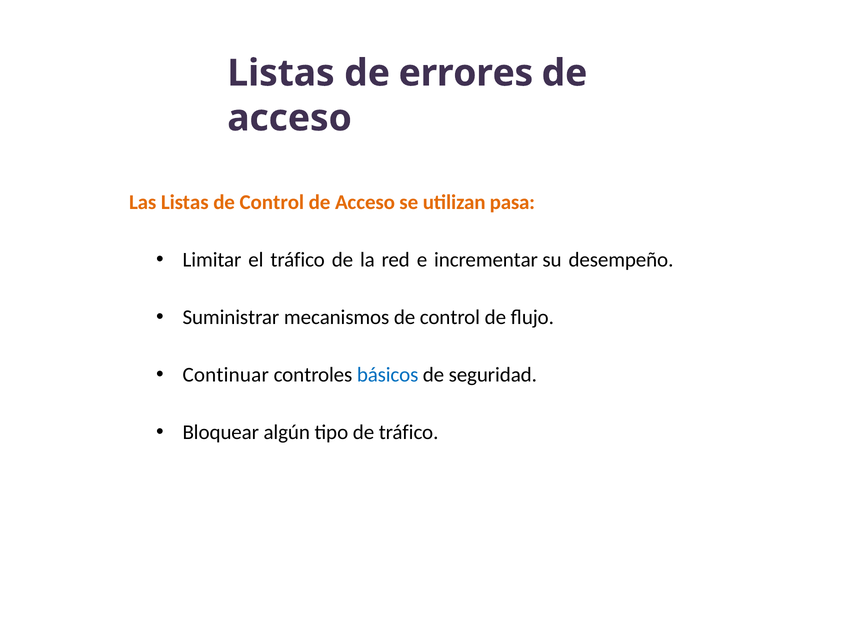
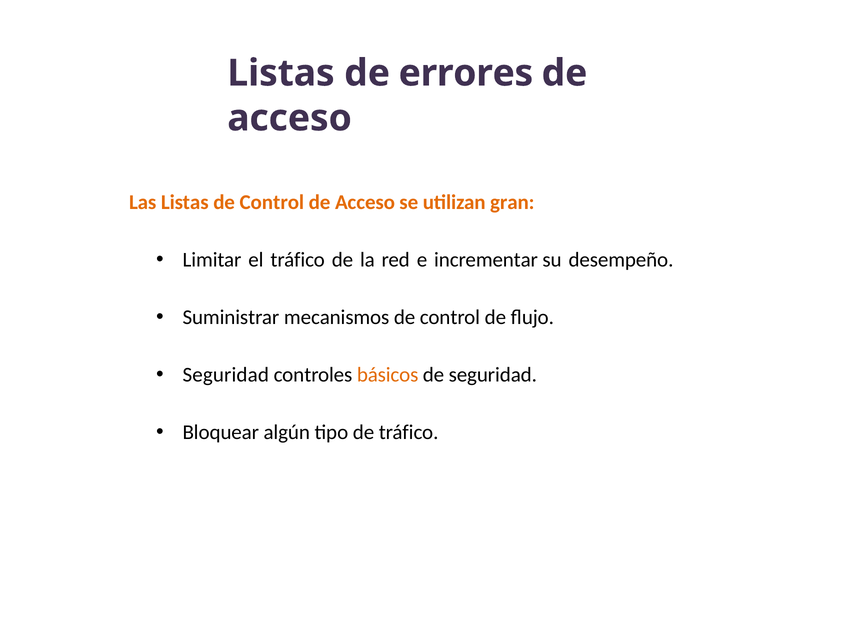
pasa: pasa -> gran
Continuar at (226, 375): Continuar -> Seguridad
básicos colour: blue -> orange
